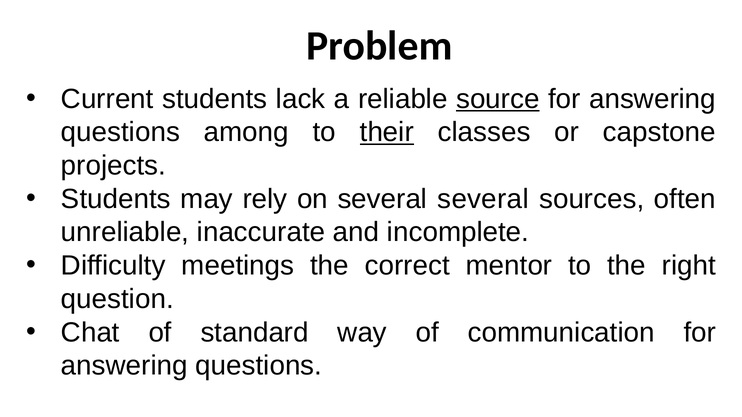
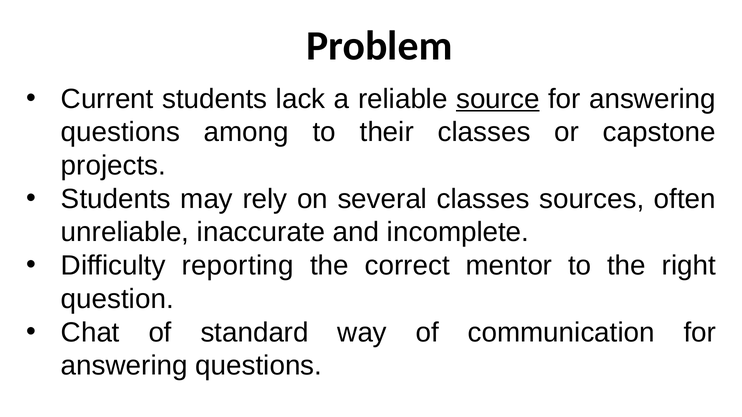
their underline: present -> none
several several: several -> classes
meetings: meetings -> reporting
